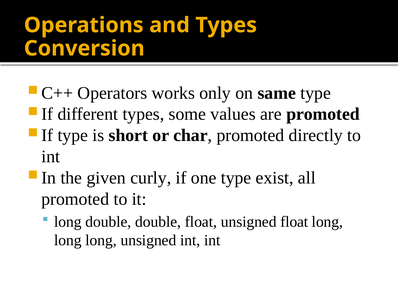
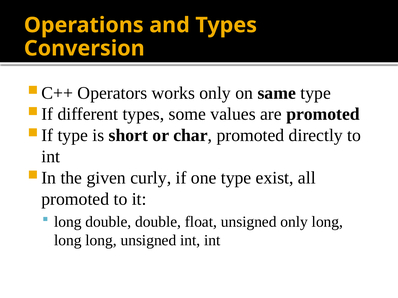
unsigned float: float -> only
